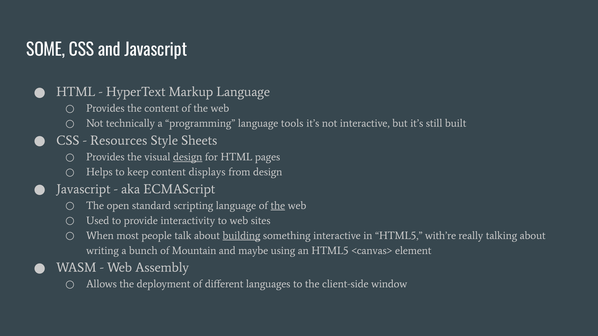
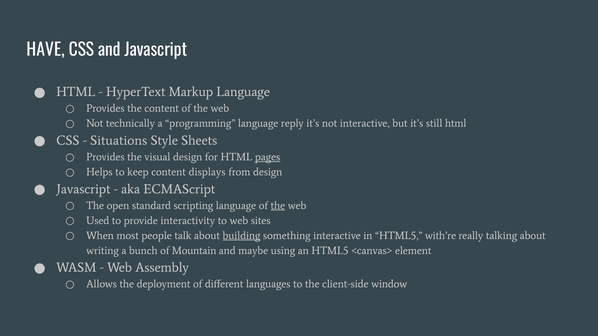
SOME: SOME -> HAVE
tools: tools -> reply
still built: built -> html
Resources: Resources -> Situations
design at (188, 157) underline: present -> none
pages underline: none -> present
